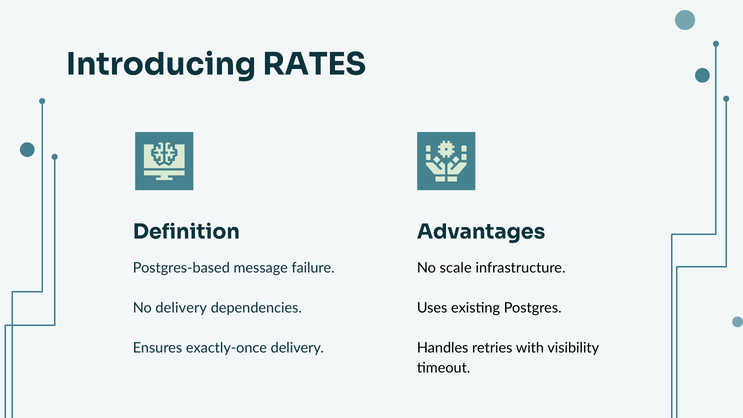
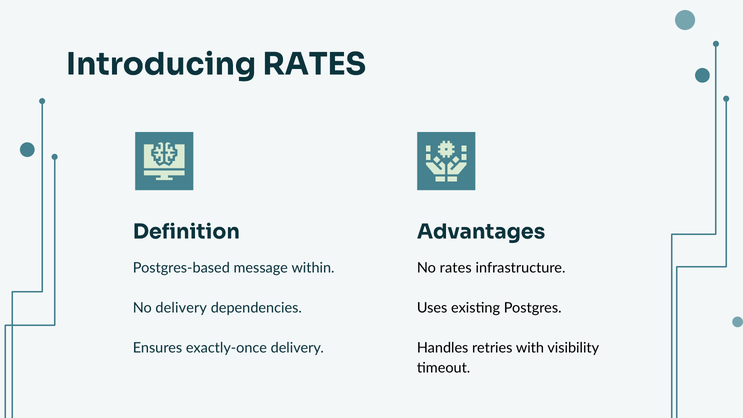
failure: failure -> within
No scale: scale -> rates
